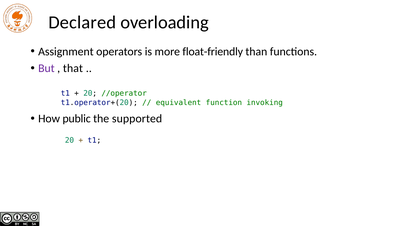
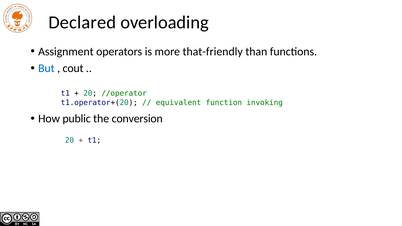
float-friendly: float-friendly -> that-friendly
But colour: purple -> blue
that: that -> cout
supported: supported -> conversion
